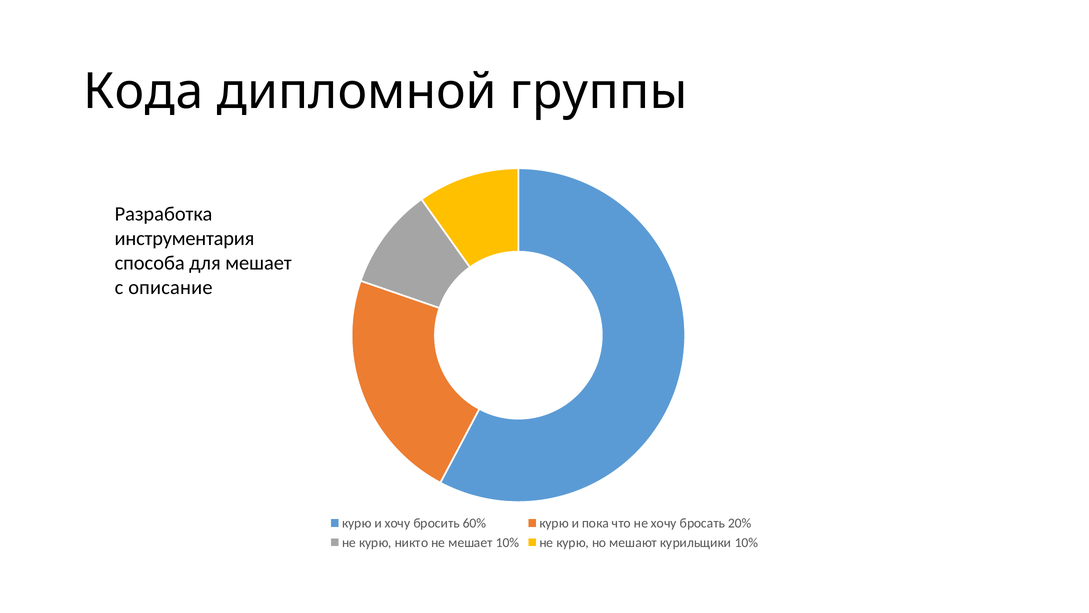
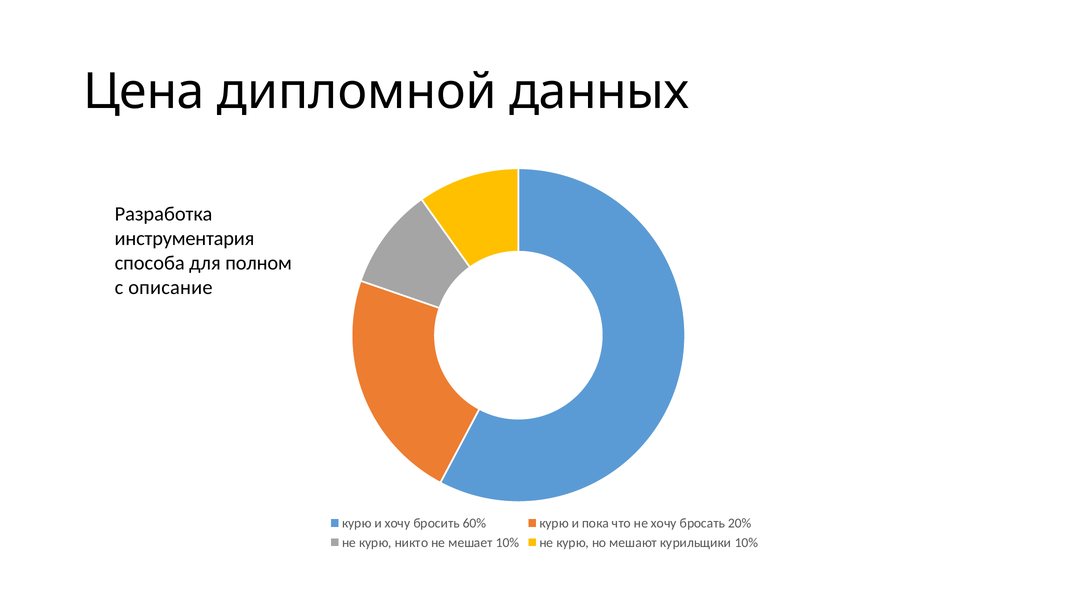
Кода: Кода -> Цена
группы: группы -> данных
для мешает: мешает -> полном
